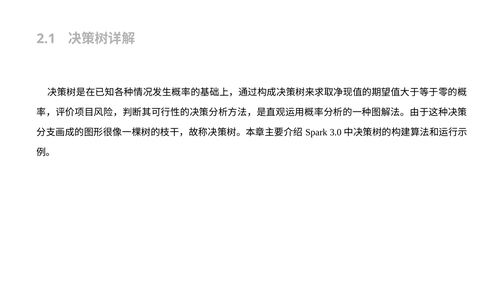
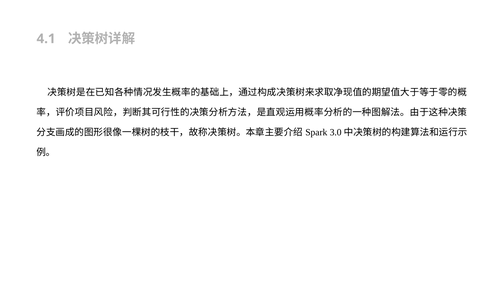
2.1: 2.1 -> 4.1
